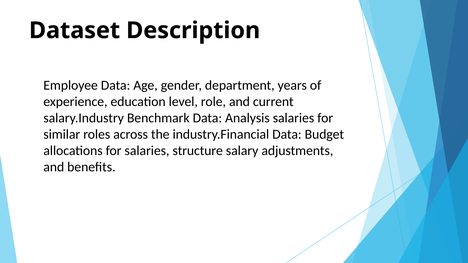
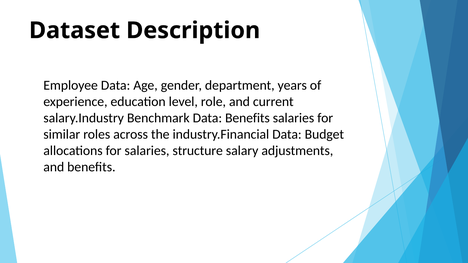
Data Analysis: Analysis -> Benefits
